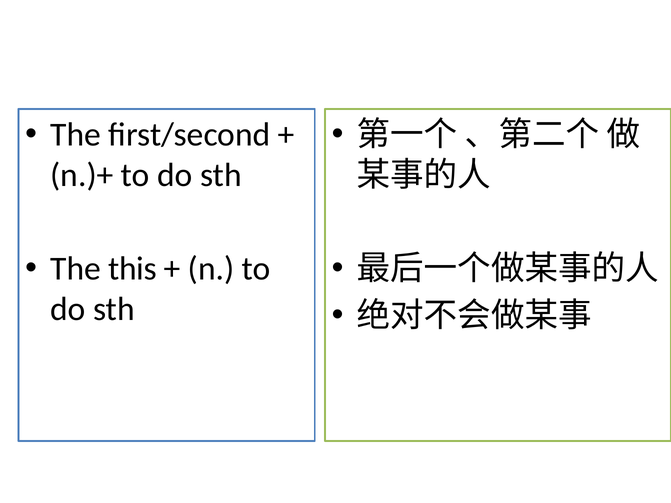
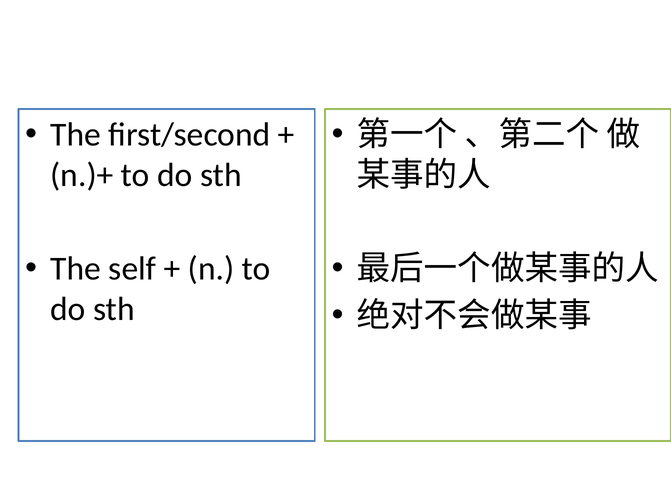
this: this -> self
